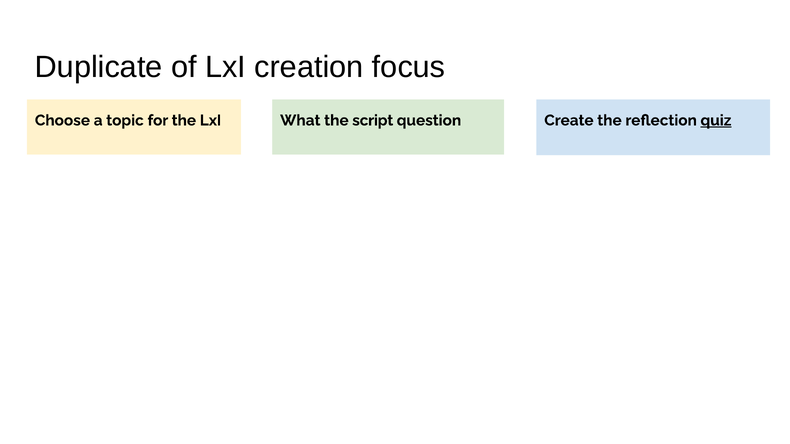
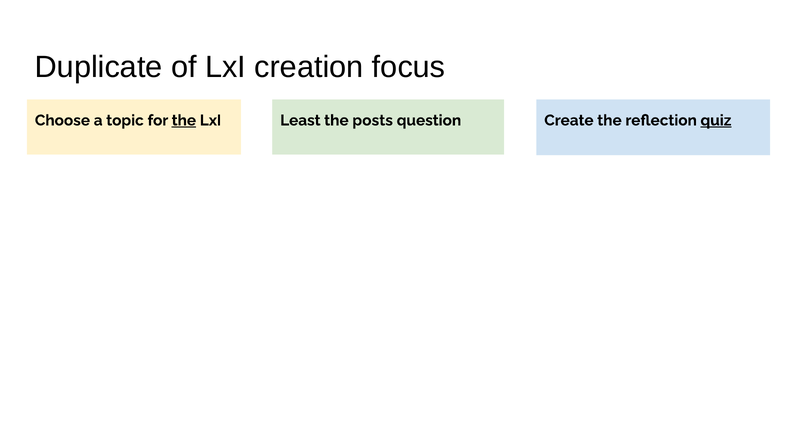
the at (184, 120) underline: none -> present
What: What -> Least
script: script -> posts
